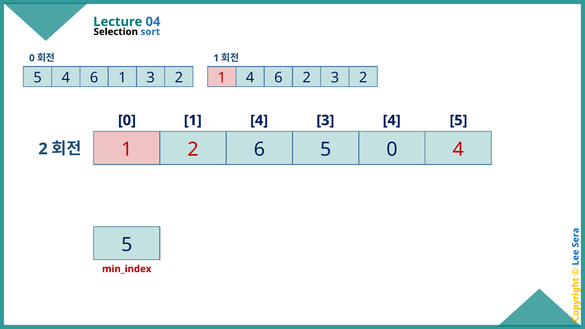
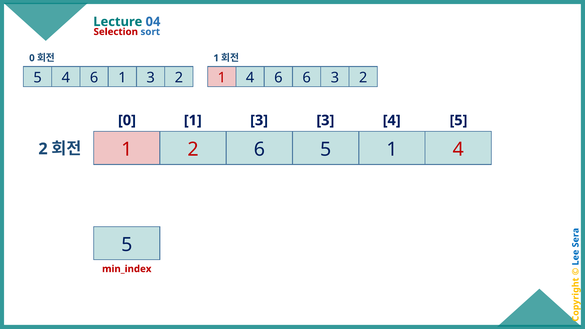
Selection colour: black -> red
6 2: 2 -> 6
0 1 4: 4 -> 3
6 5 0: 0 -> 1
